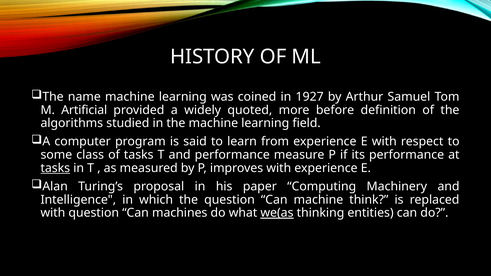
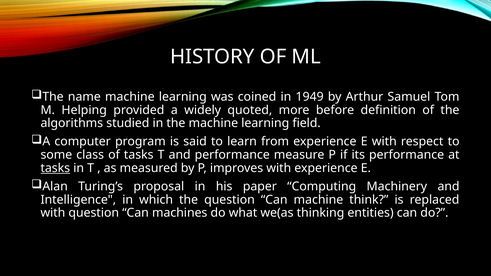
1927: 1927 -> 1949
Artificial: Artificial -> Helping
we(as underline: present -> none
